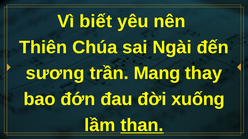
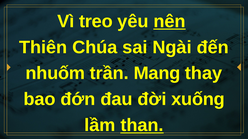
biết: biết -> treo
nên underline: none -> present
sương: sương -> nhuốm
